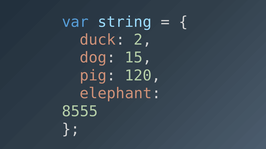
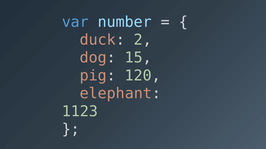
string: string -> number
8555: 8555 -> 1123
